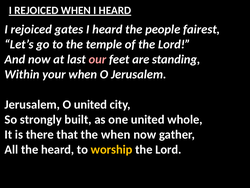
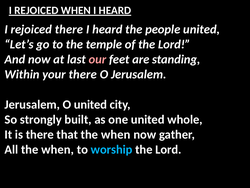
rejoiced gates: gates -> there
people fairest: fairest -> united
your when: when -> there
All the heard: heard -> when
worship colour: yellow -> light blue
